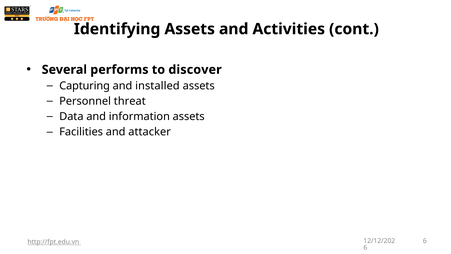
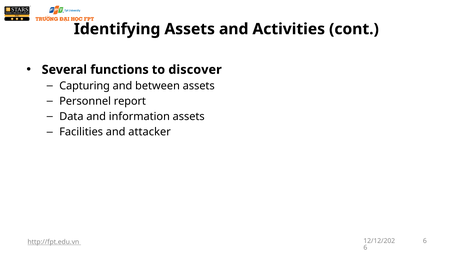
performs: performs -> functions
installed: installed -> between
threat: threat -> report
